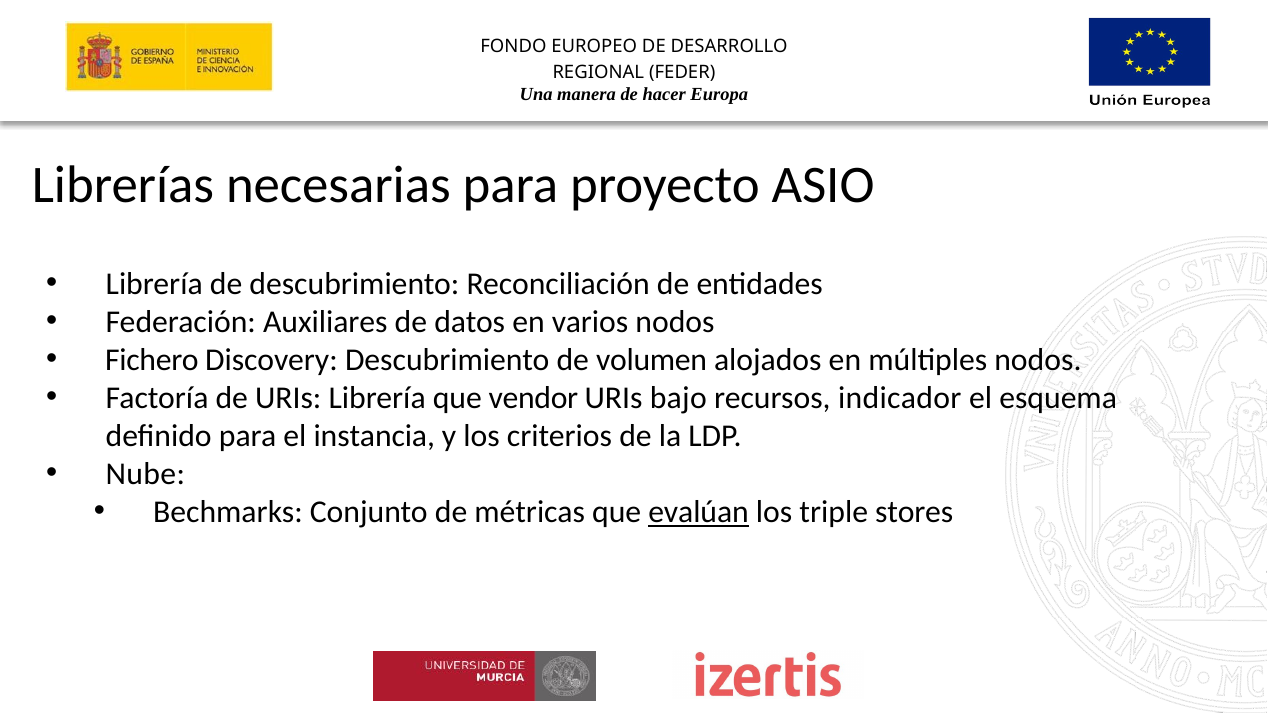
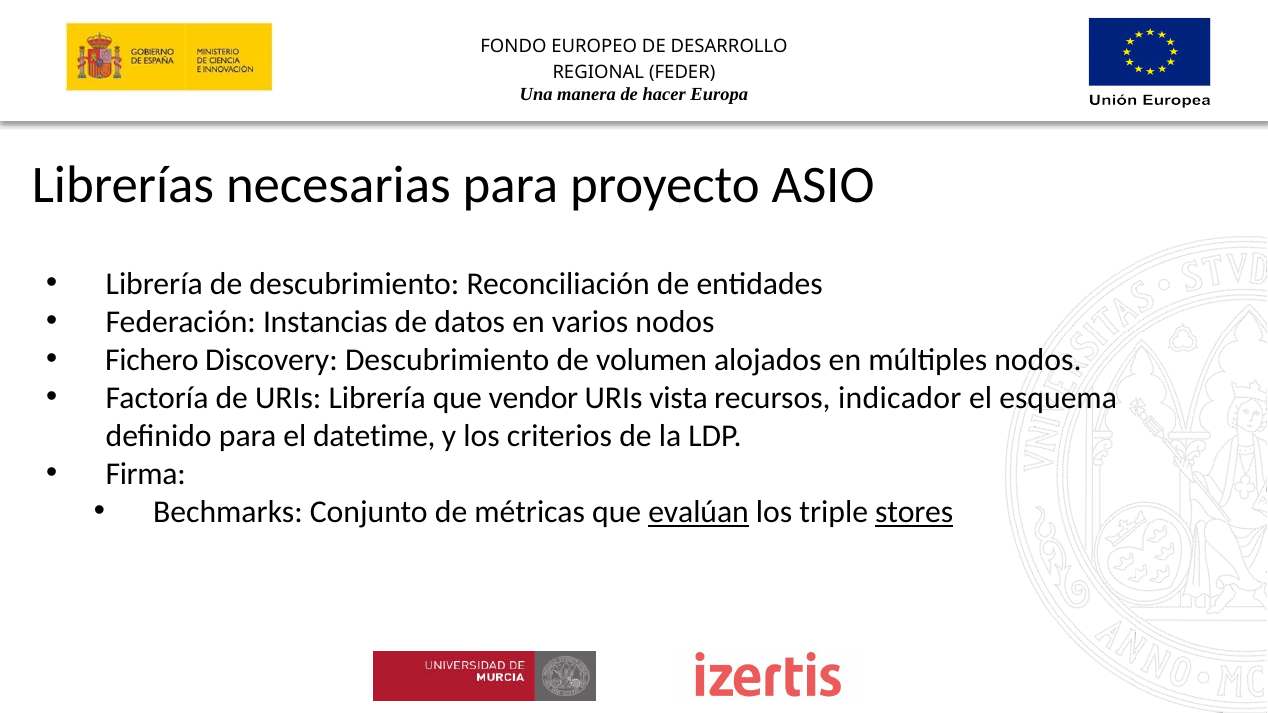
Auxiliares: Auxiliares -> Instancias
bajo: bajo -> vista
instancia: instancia -> datetime
Nube: Nube -> Firma
stores underline: none -> present
